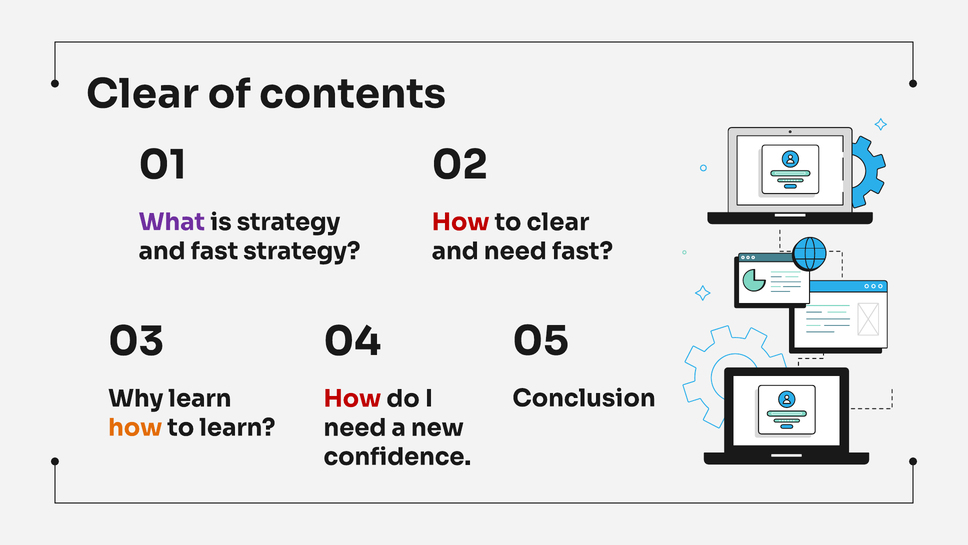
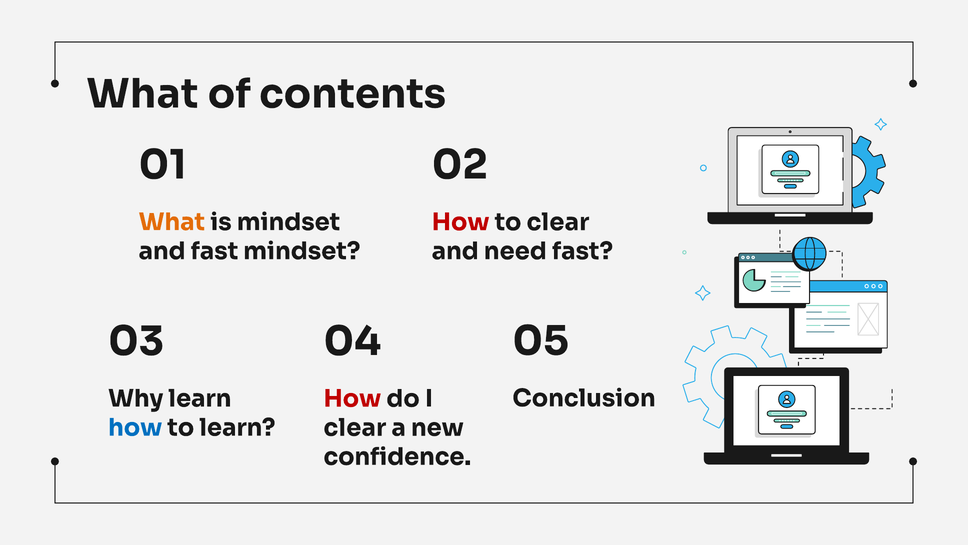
Clear at (142, 94): Clear -> What
What at (172, 222) colour: purple -> orange
is strategy: strategy -> mindset
fast strategy: strategy -> mindset
how at (135, 427) colour: orange -> blue
need at (355, 427): need -> clear
